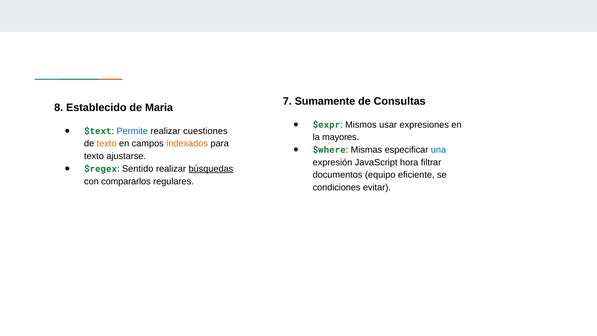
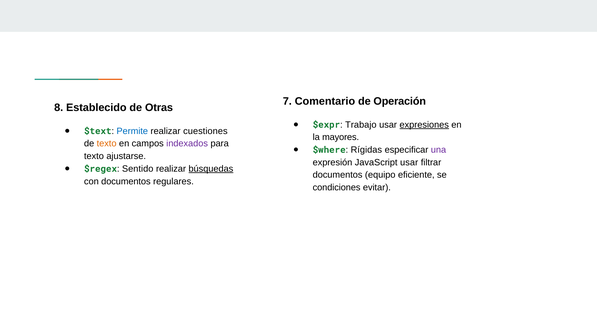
Sumamente: Sumamente -> Comentario
Consultas: Consultas -> Operación
Maria: Maria -> Otras
Mismos: Mismos -> Trabajo
expresiones underline: none -> present
indexados colour: orange -> purple
Mismas: Mismas -> Rígidas
una colour: blue -> purple
JavaScript hora: hora -> usar
con compararlos: compararlos -> documentos
